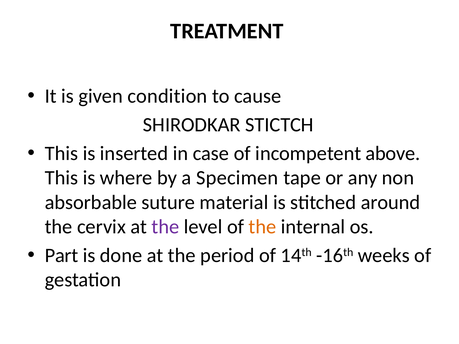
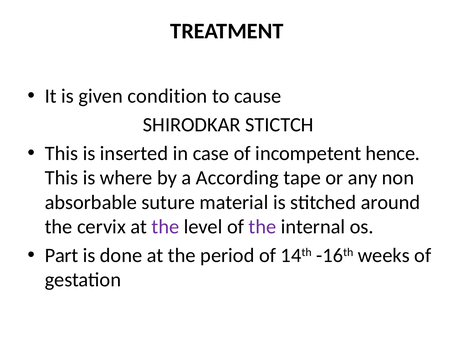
above: above -> hence
Specimen: Specimen -> According
the at (262, 227) colour: orange -> purple
